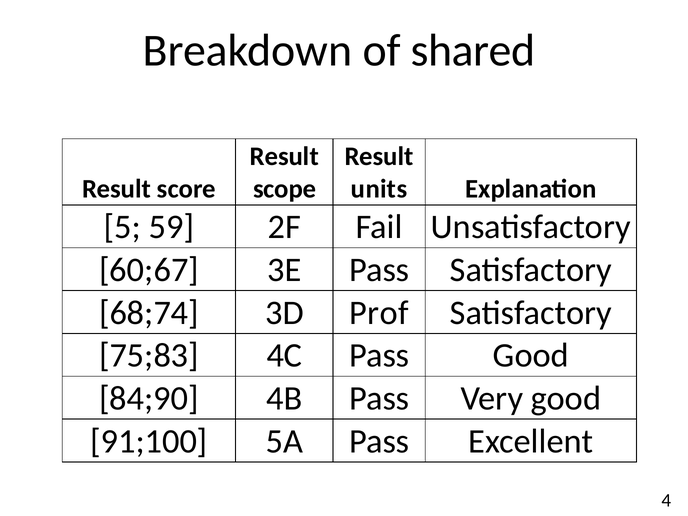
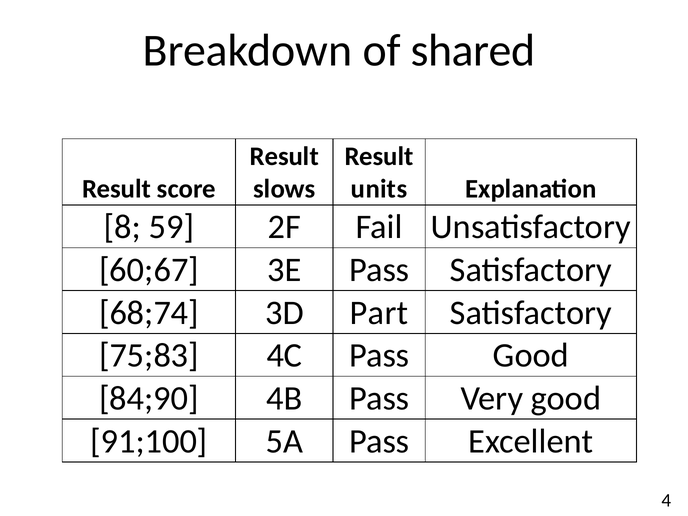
scope: scope -> slows
5: 5 -> 8
Prof: Prof -> Part
